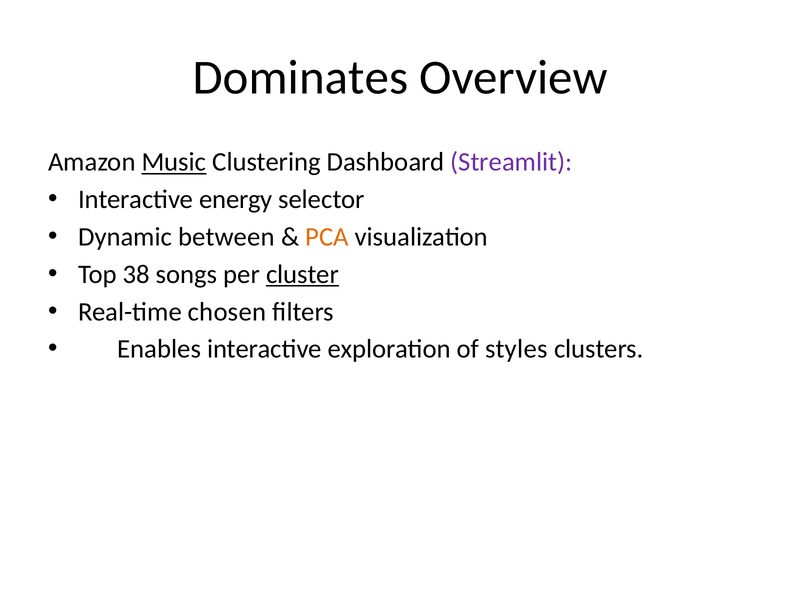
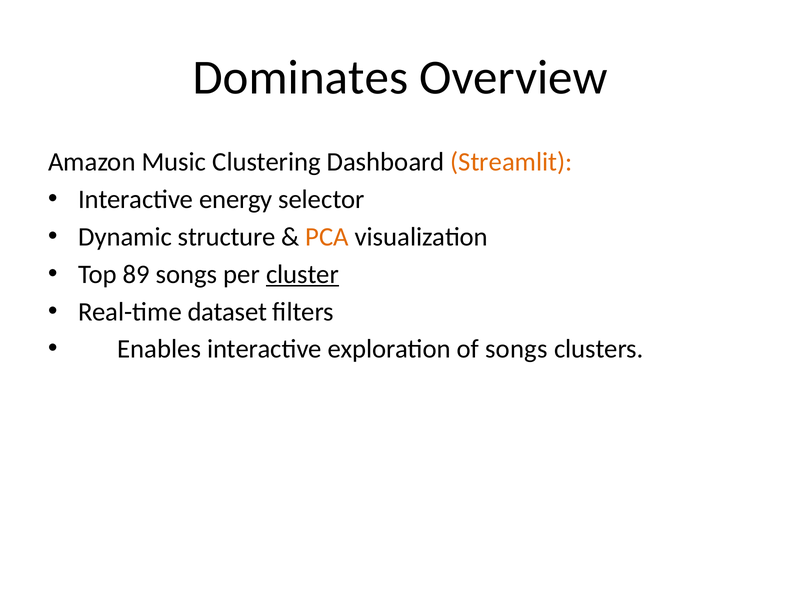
Music underline: present -> none
Streamlit colour: purple -> orange
between: between -> structure
38: 38 -> 89
chosen: chosen -> dataset
of styles: styles -> songs
